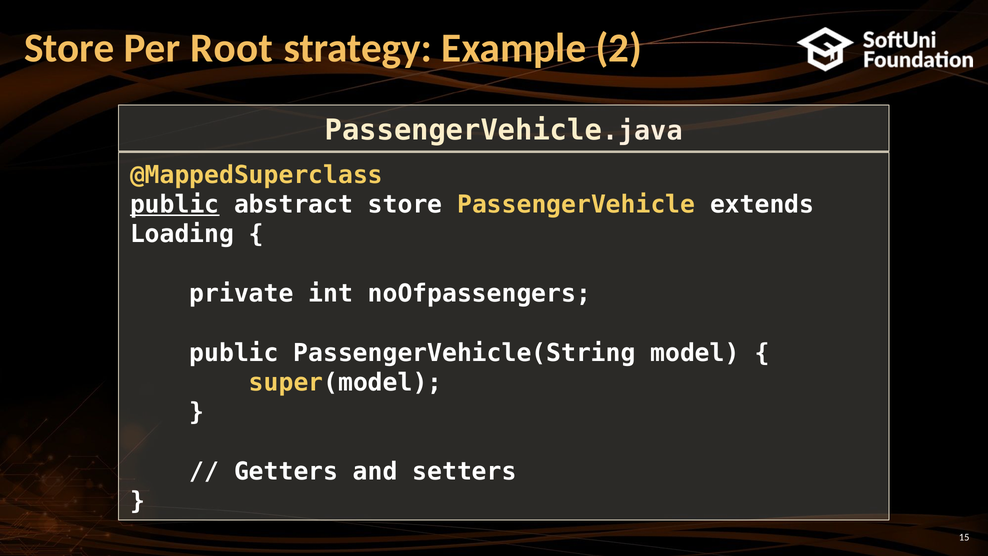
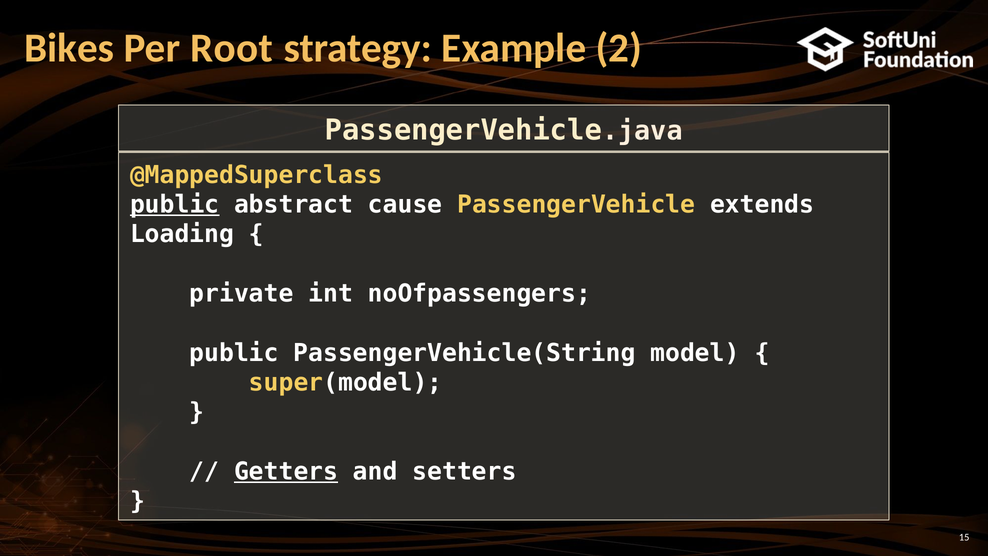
Store at (69, 48): Store -> Bikes
abstract store: store -> cause
Getters underline: none -> present
